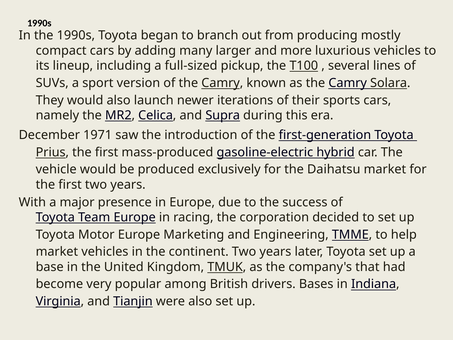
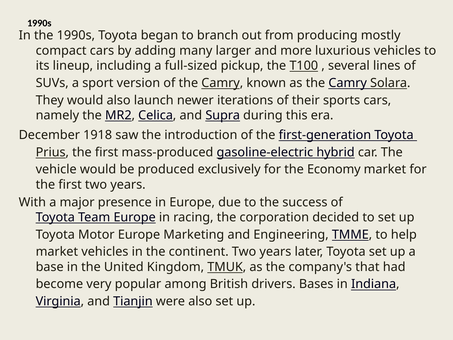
1971: 1971 -> 1918
Daihatsu: Daihatsu -> Economy
